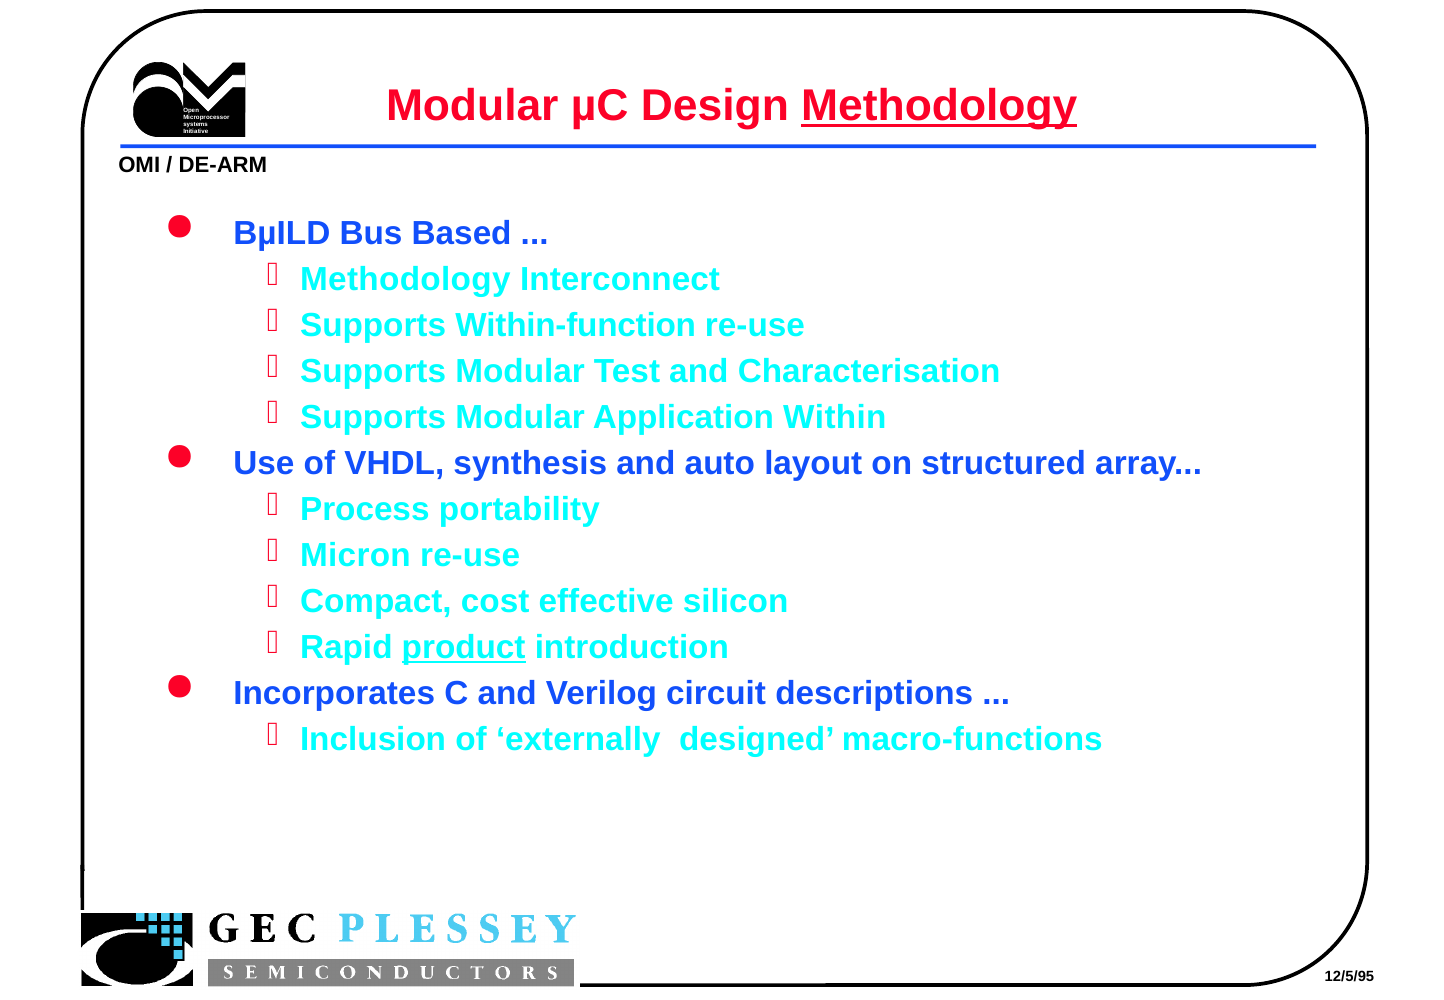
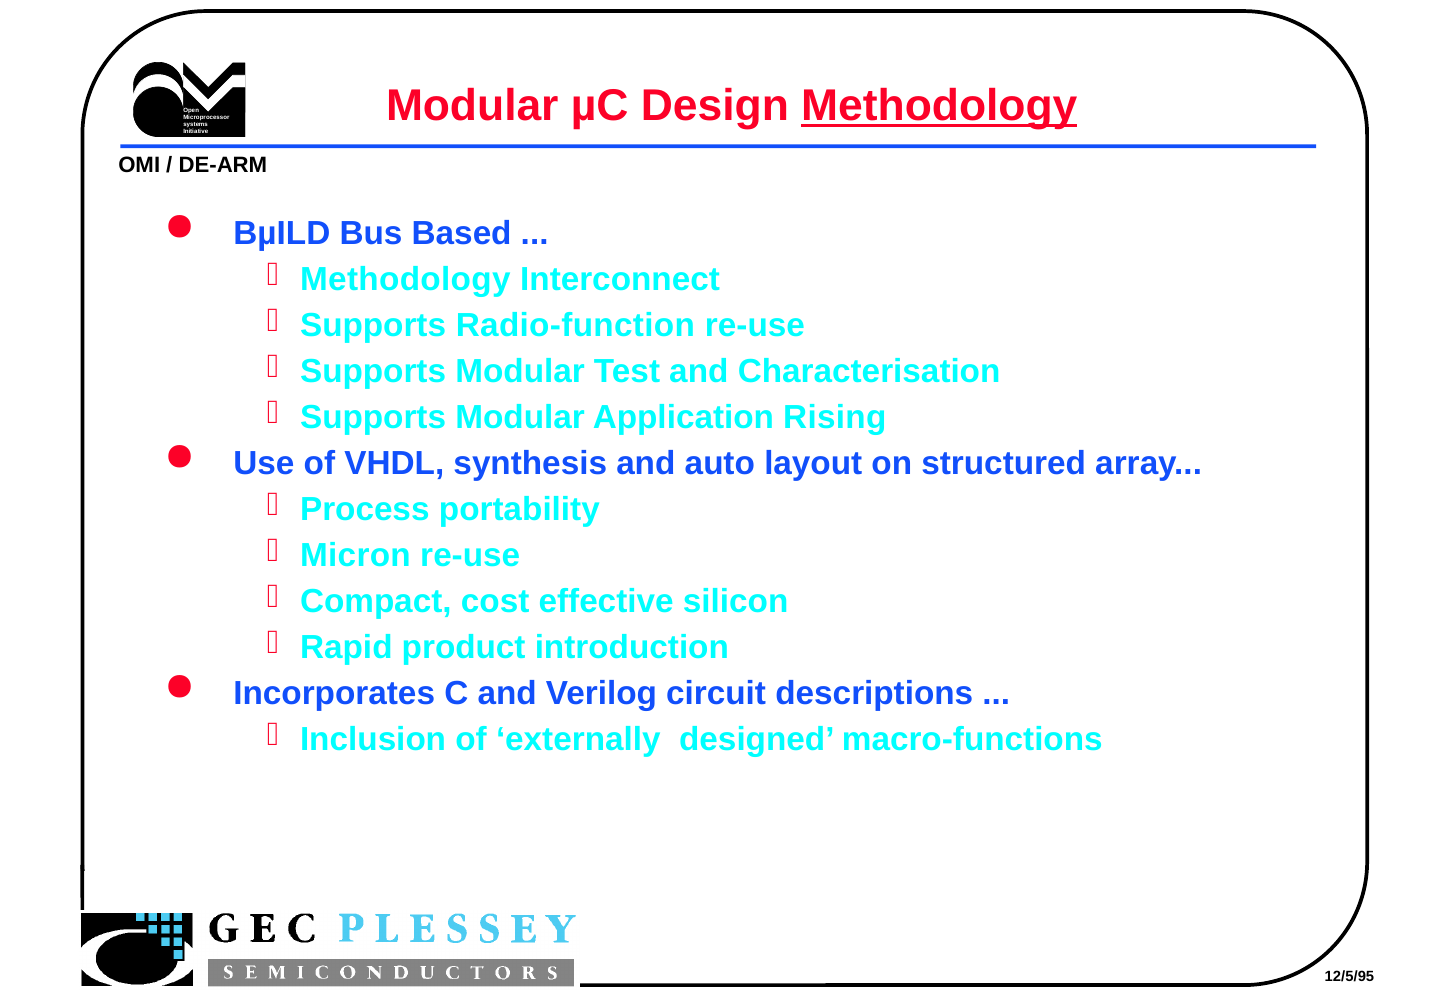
Within-function: Within-function -> Radio-function
Within: Within -> Rising
product underline: present -> none
